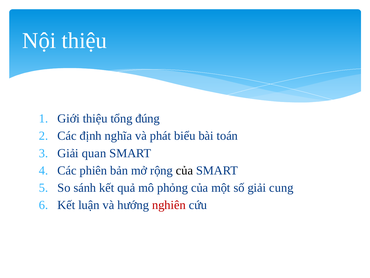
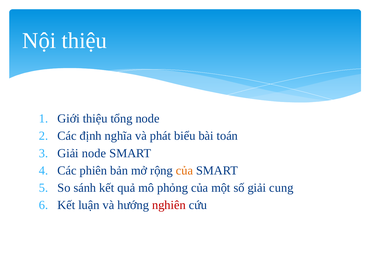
tổng đúng: đúng -> node
Giải quan: quan -> node
của at (184, 170) colour: black -> orange
